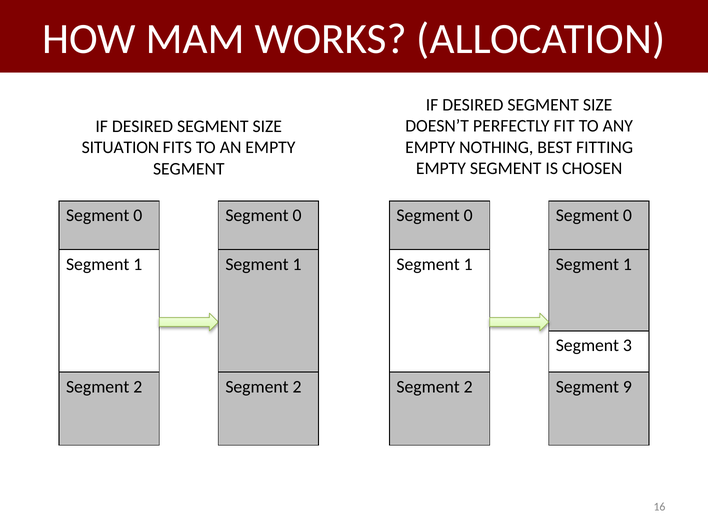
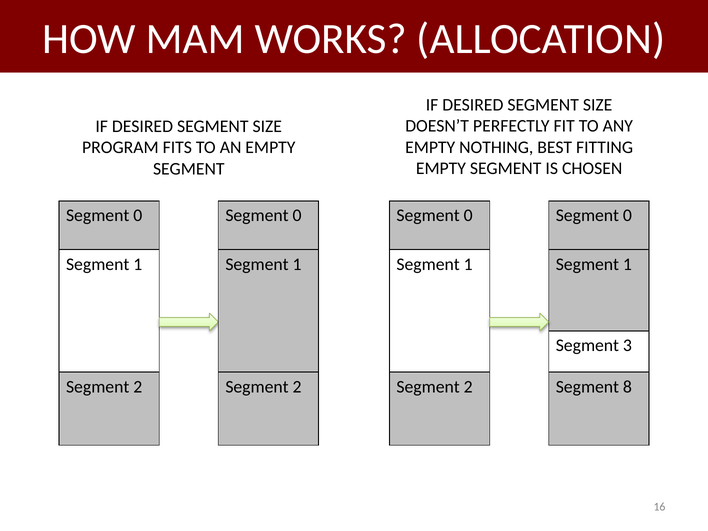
SITUATION: SITUATION -> PROGRAM
9: 9 -> 8
